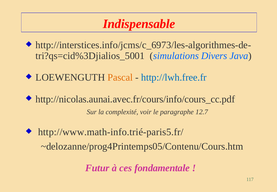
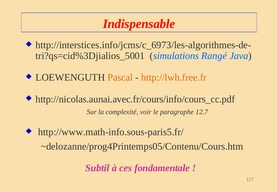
Divers: Divers -> Rangé
http://lwh.free.fr colour: blue -> orange
http://www.math-info.trié-paris5.fr/: http://www.math-info.trié-paris5.fr/ -> http://www.math-info.sous-paris5.fr/
Futur: Futur -> Subtil
